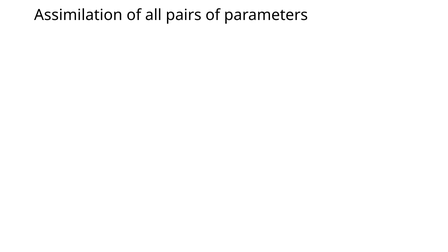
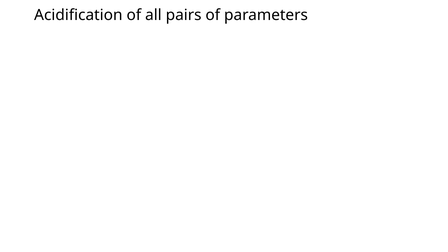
Assimilation: Assimilation -> Acidification
